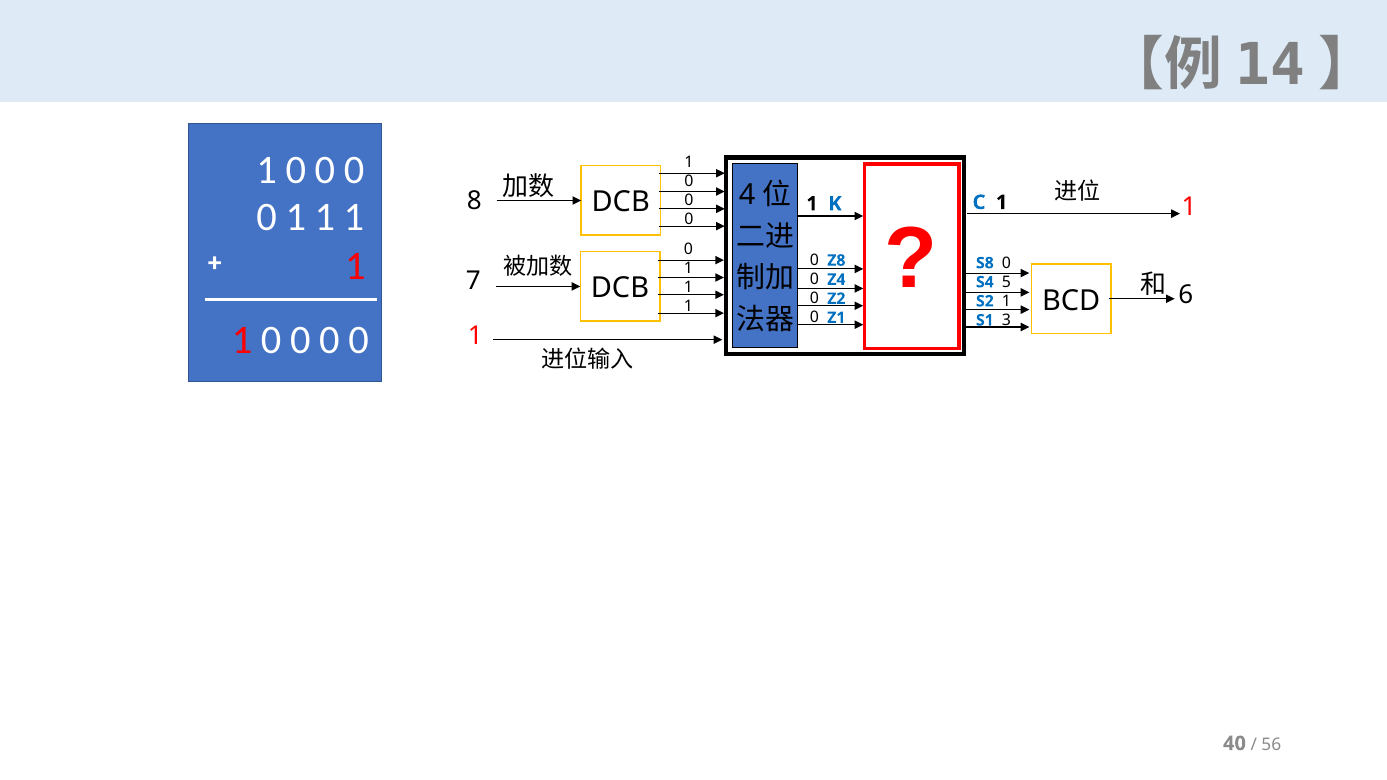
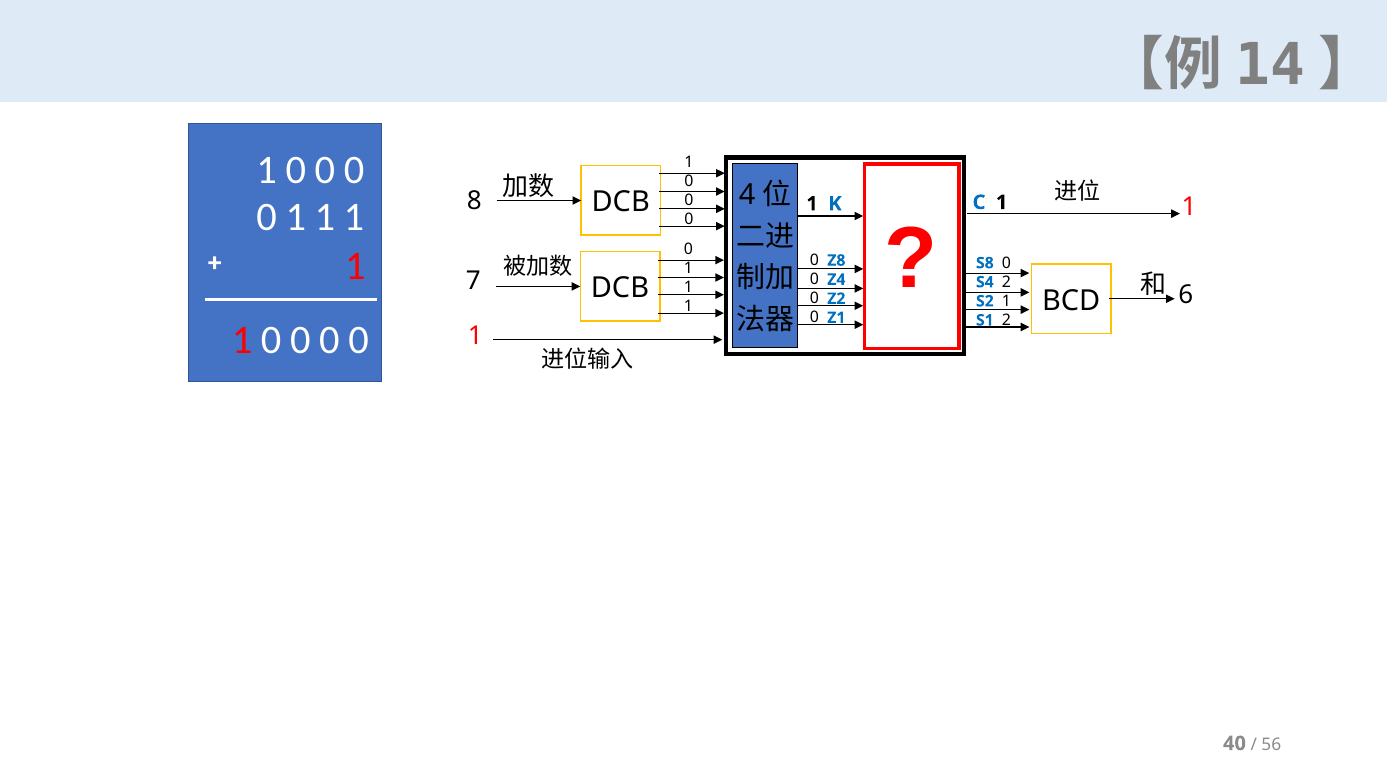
S4 5: 5 -> 2
S1 3: 3 -> 2
